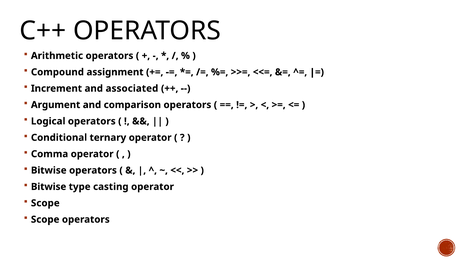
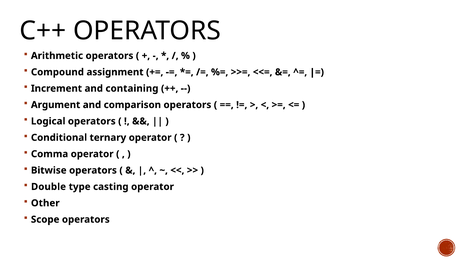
associated: associated -> containing
Bitwise at (49, 187): Bitwise -> Double
Scope at (45, 203): Scope -> Other
